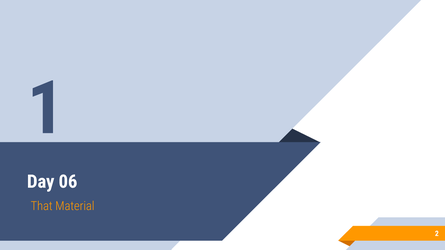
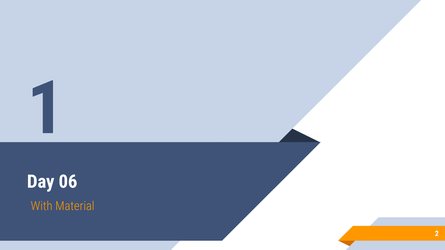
That: That -> With
